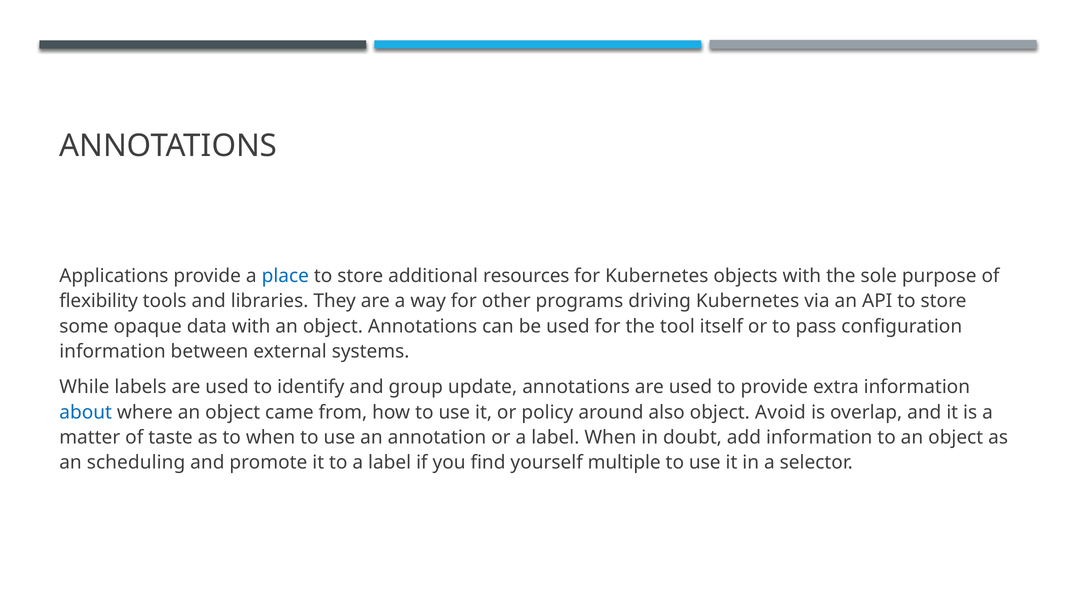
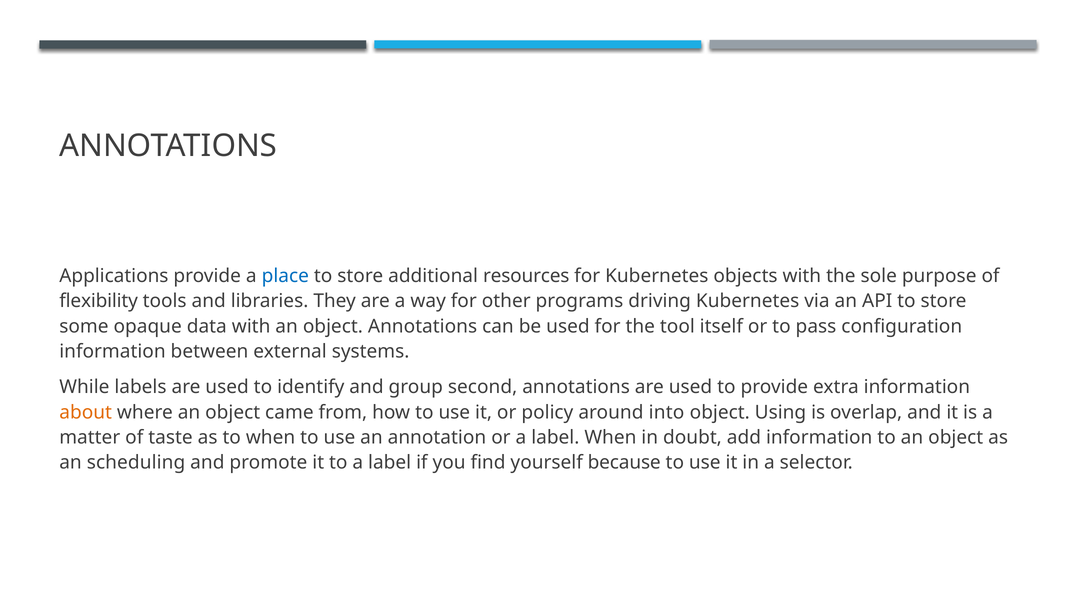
update: update -> second
about colour: blue -> orange
also: also -> into
Avoid: Avoid -> Using
multiple: multiple -> because
